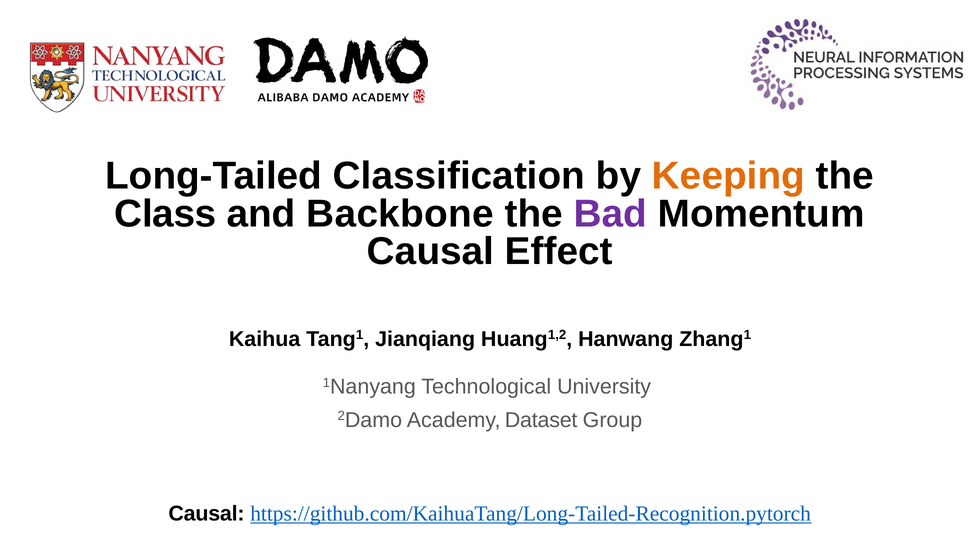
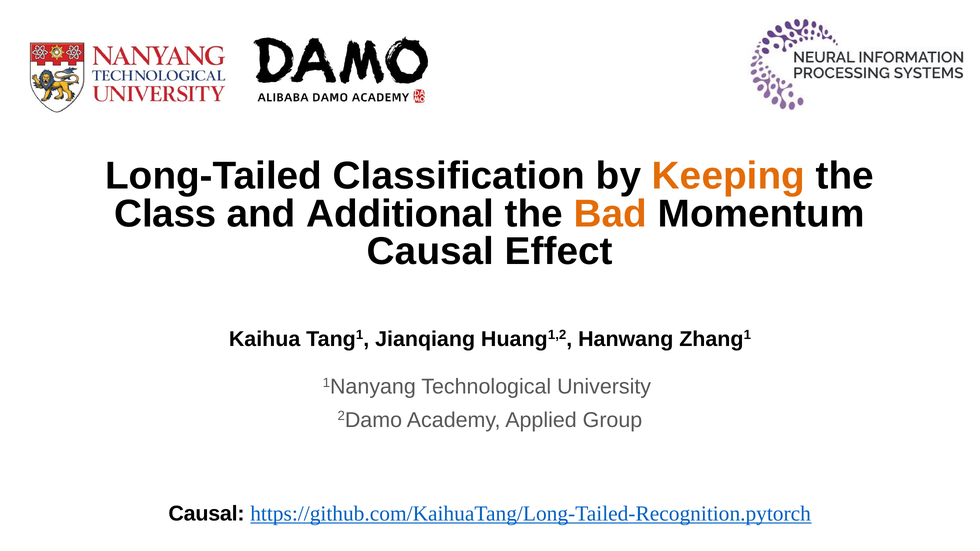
Backbone: Backbone -> Additional
Bad colour: purple -> orange
Dataset: Dataset -> Applied
